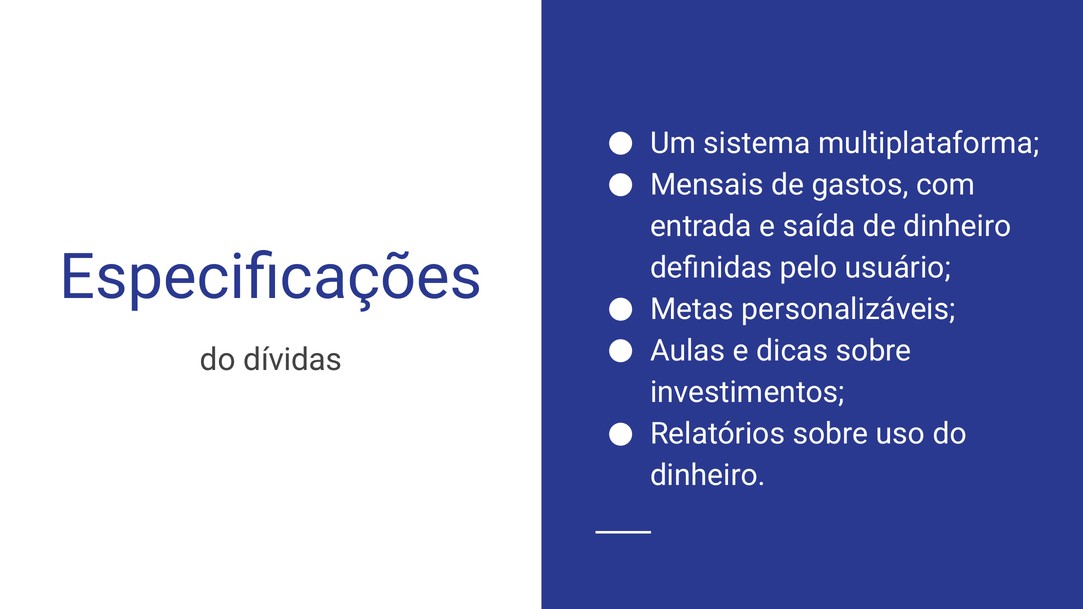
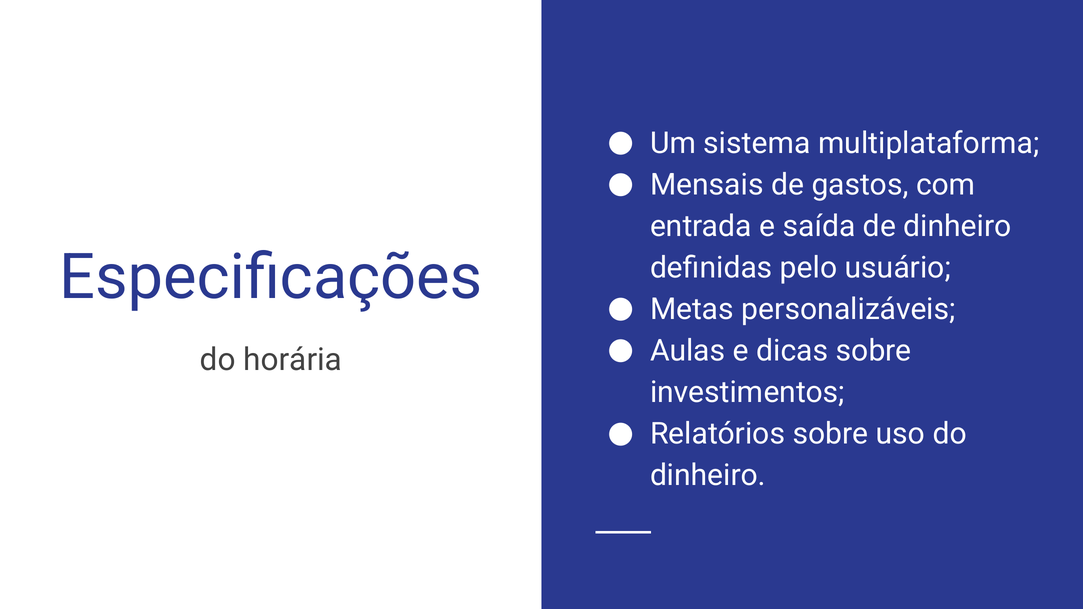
dívidas: dívidas -> horária
